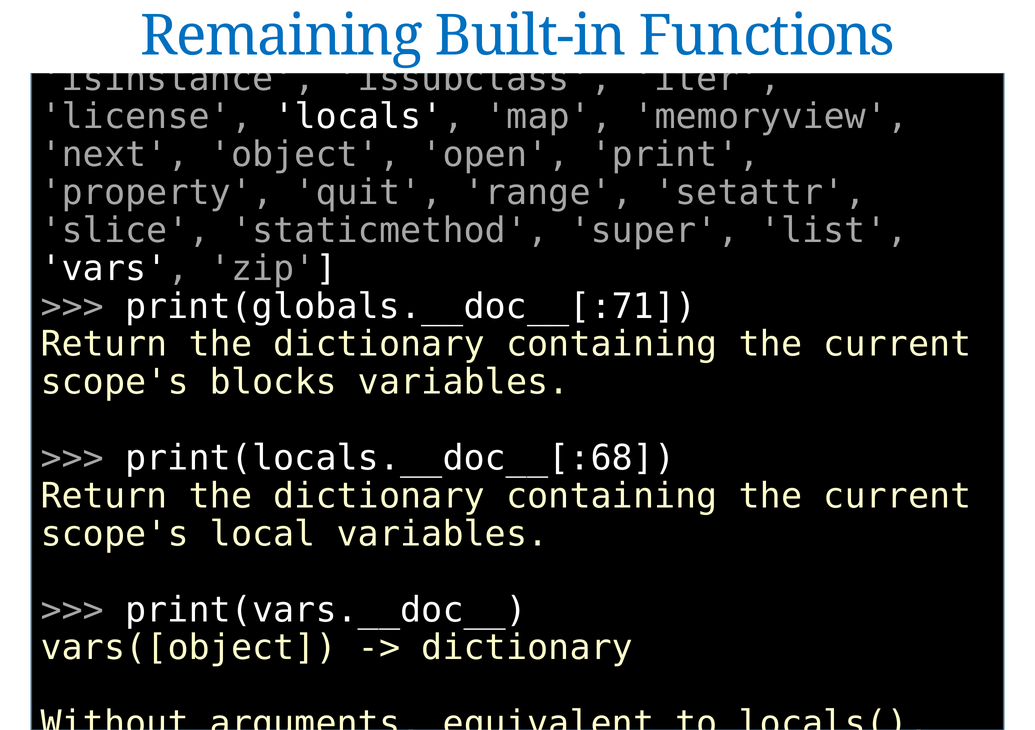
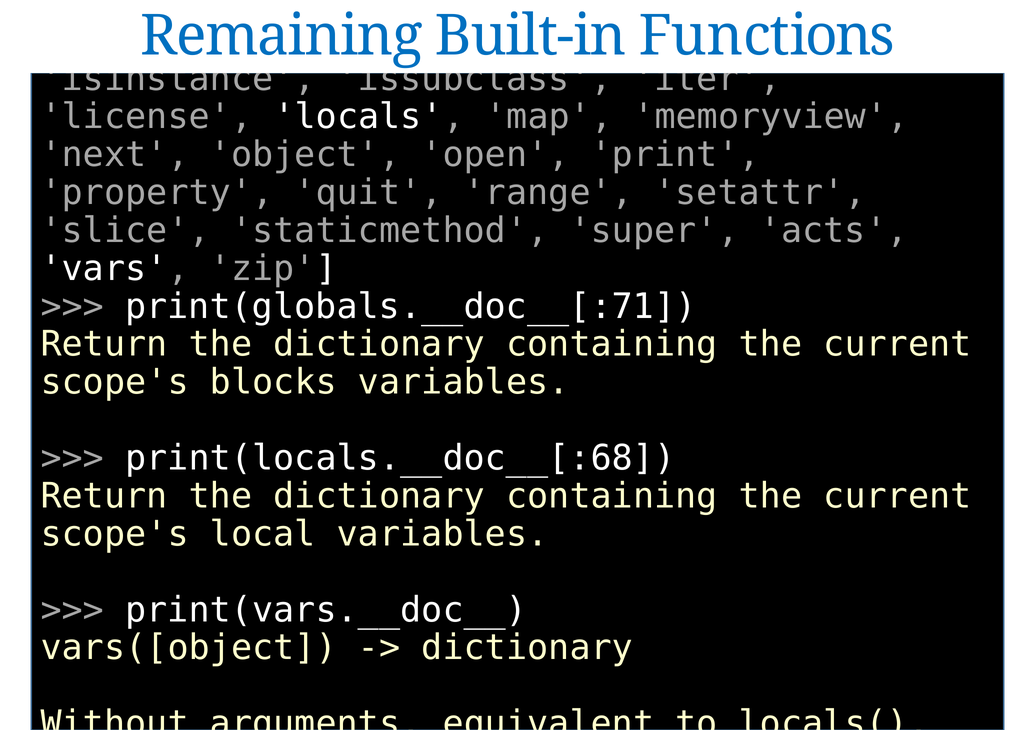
list: list -> acts
